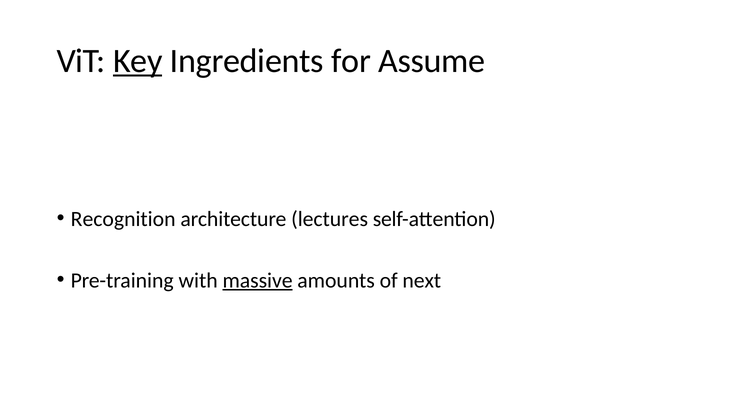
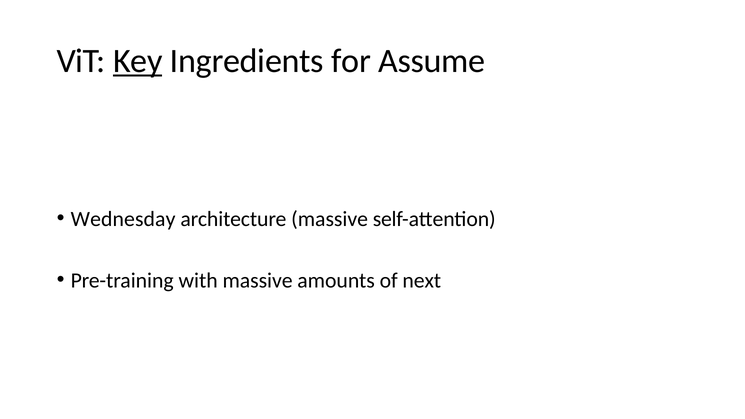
Recognition: Recognition -> Wednesday
architecture lectures: lectures -> massive
massive at (258, 281) underline: present -> none
